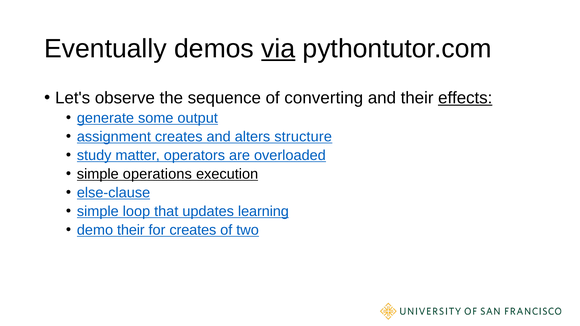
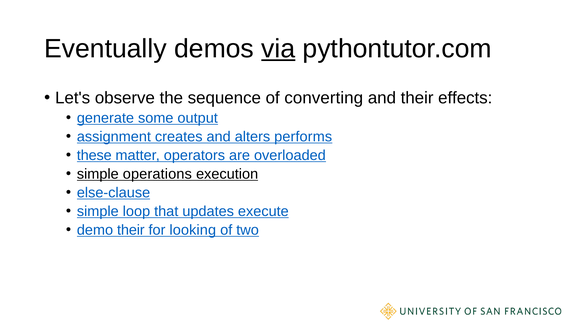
effects underline: present -> none
structure: structure -> performs
study: study -> these
learning: learning -> execute
for creates: creates -> looking
